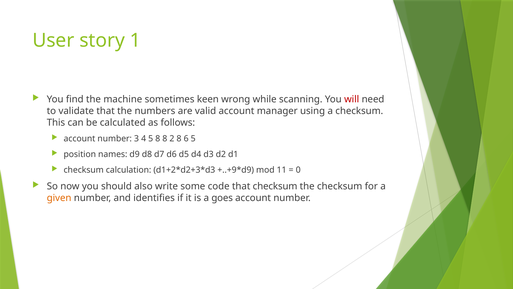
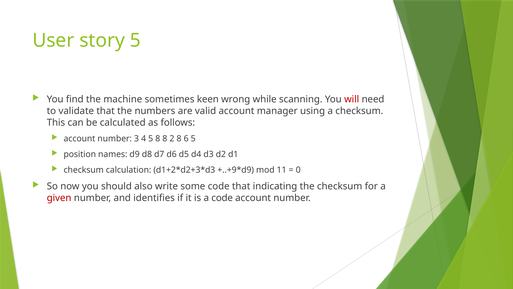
story 1: 1 -> 5
that checksum: checksum -> indicating
given colour: orange -> red
a goes: goes -> code
